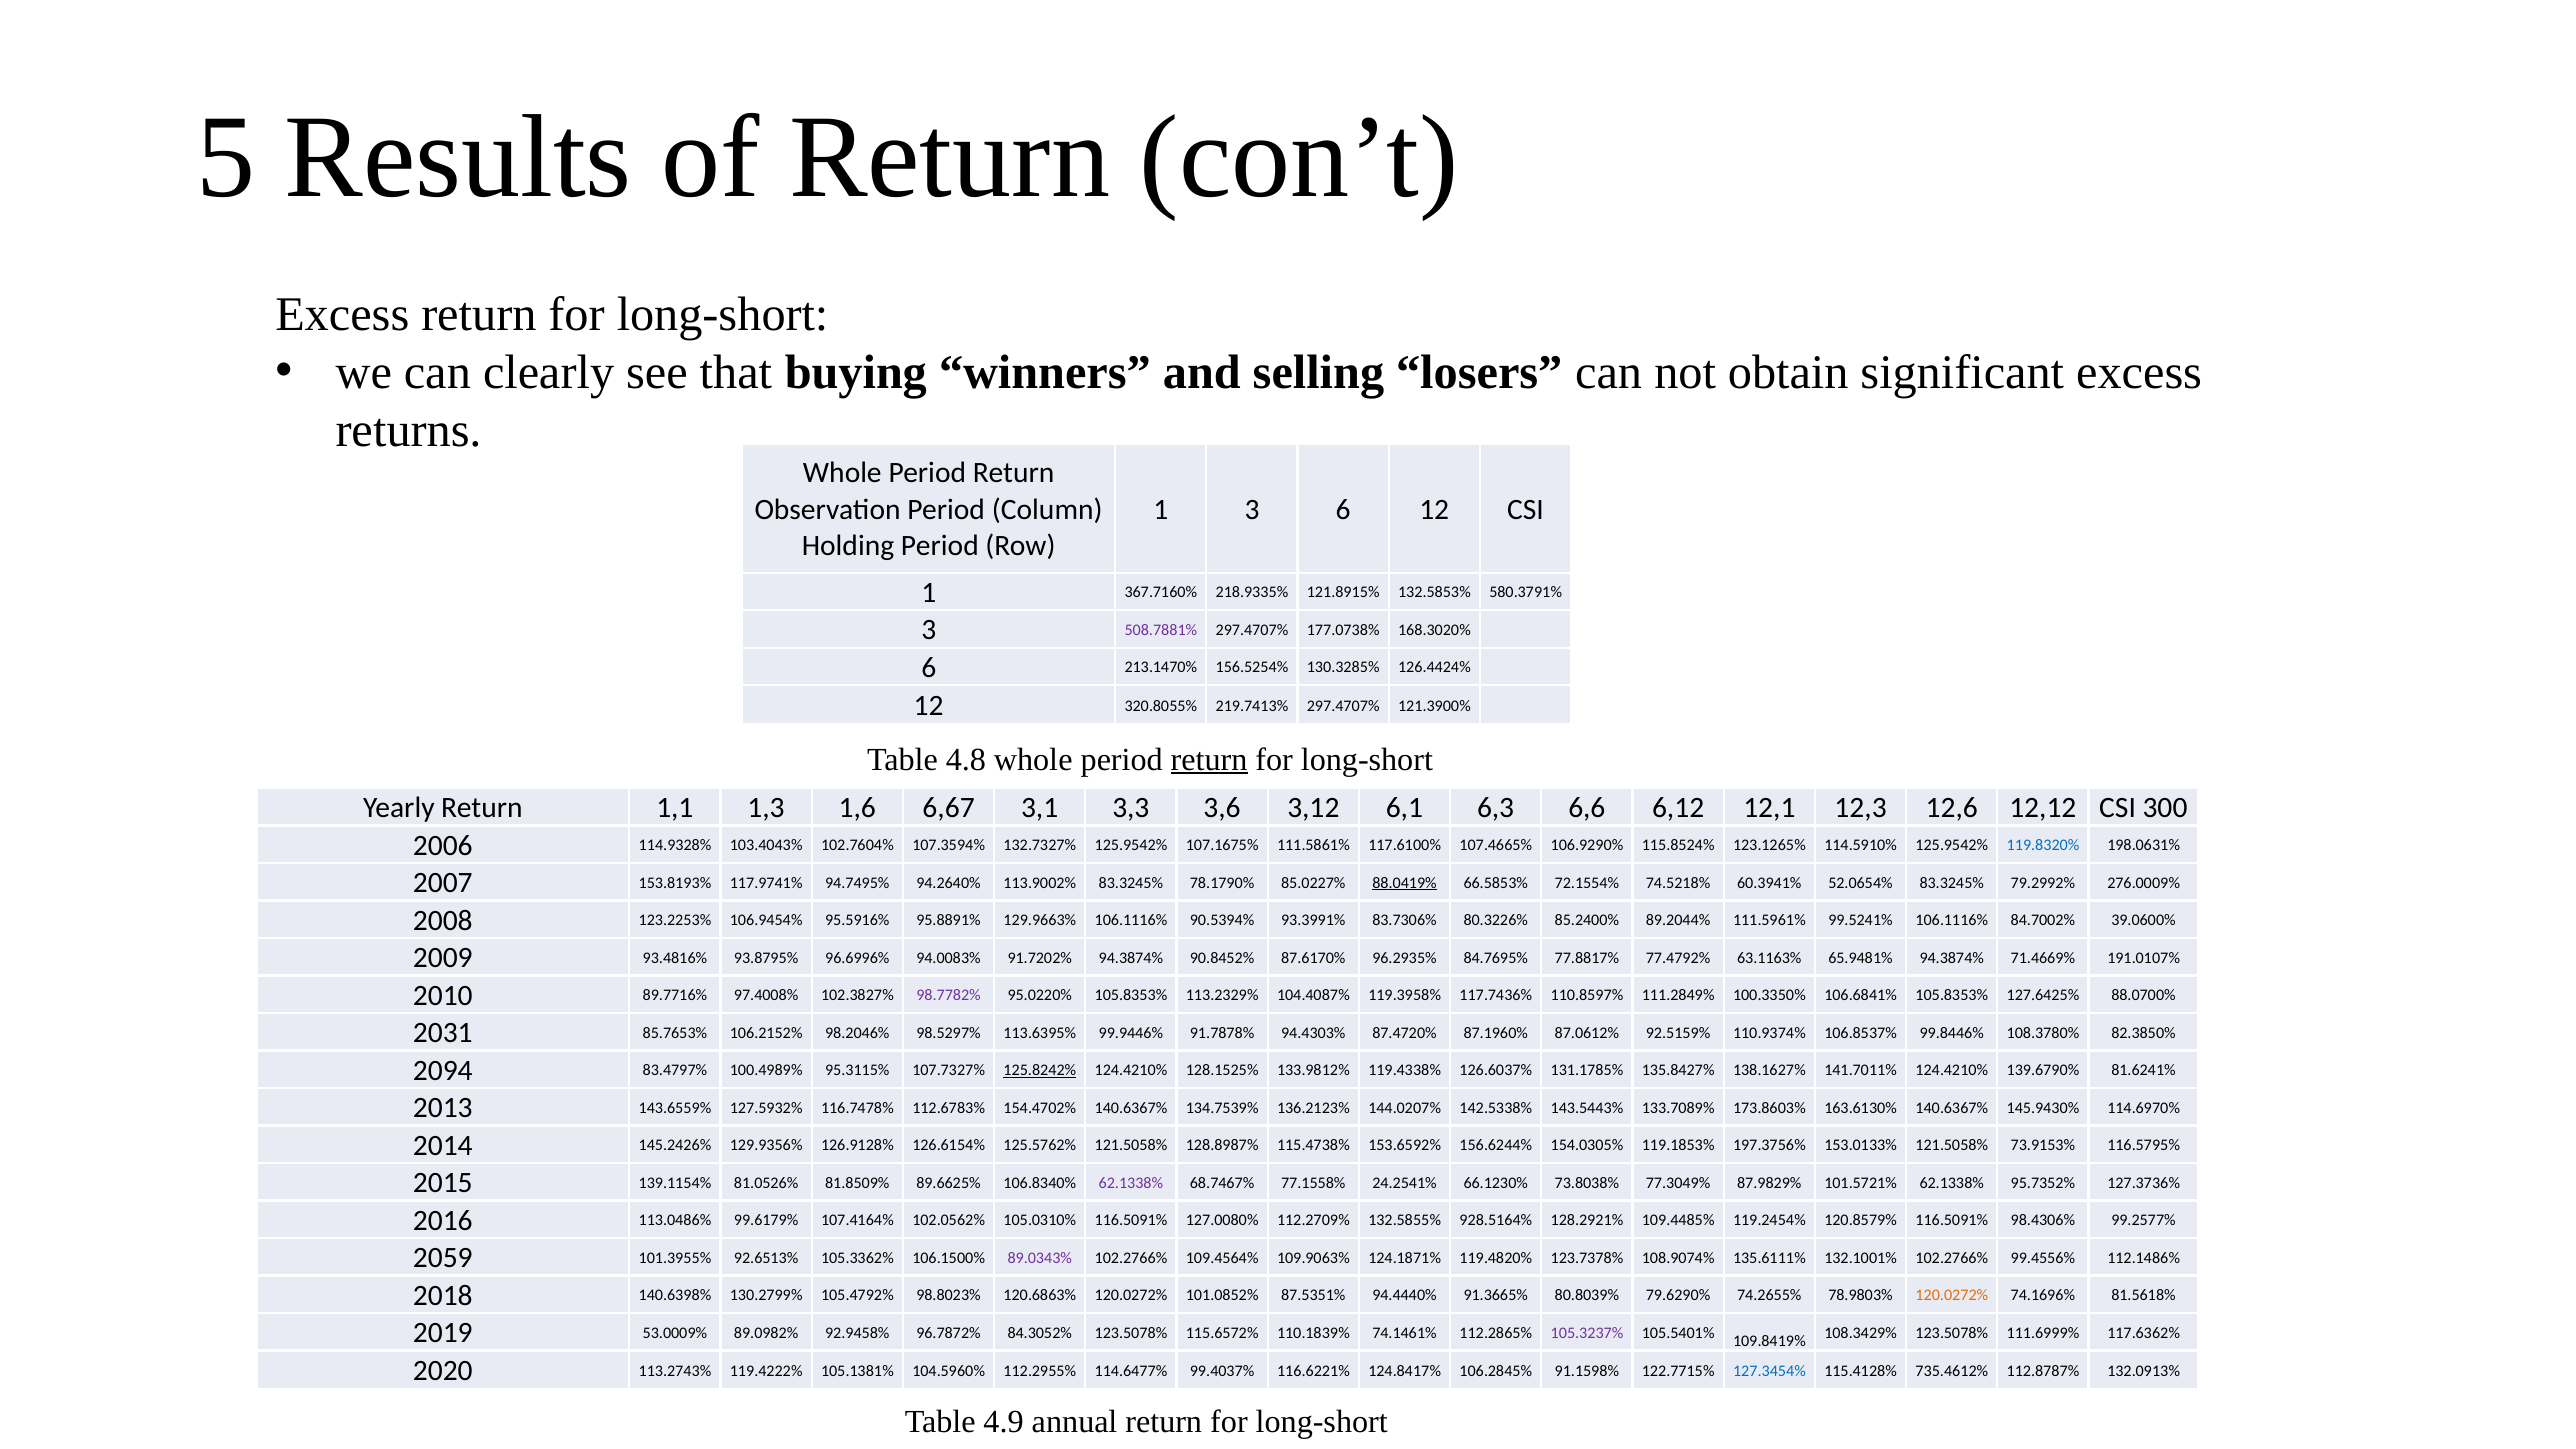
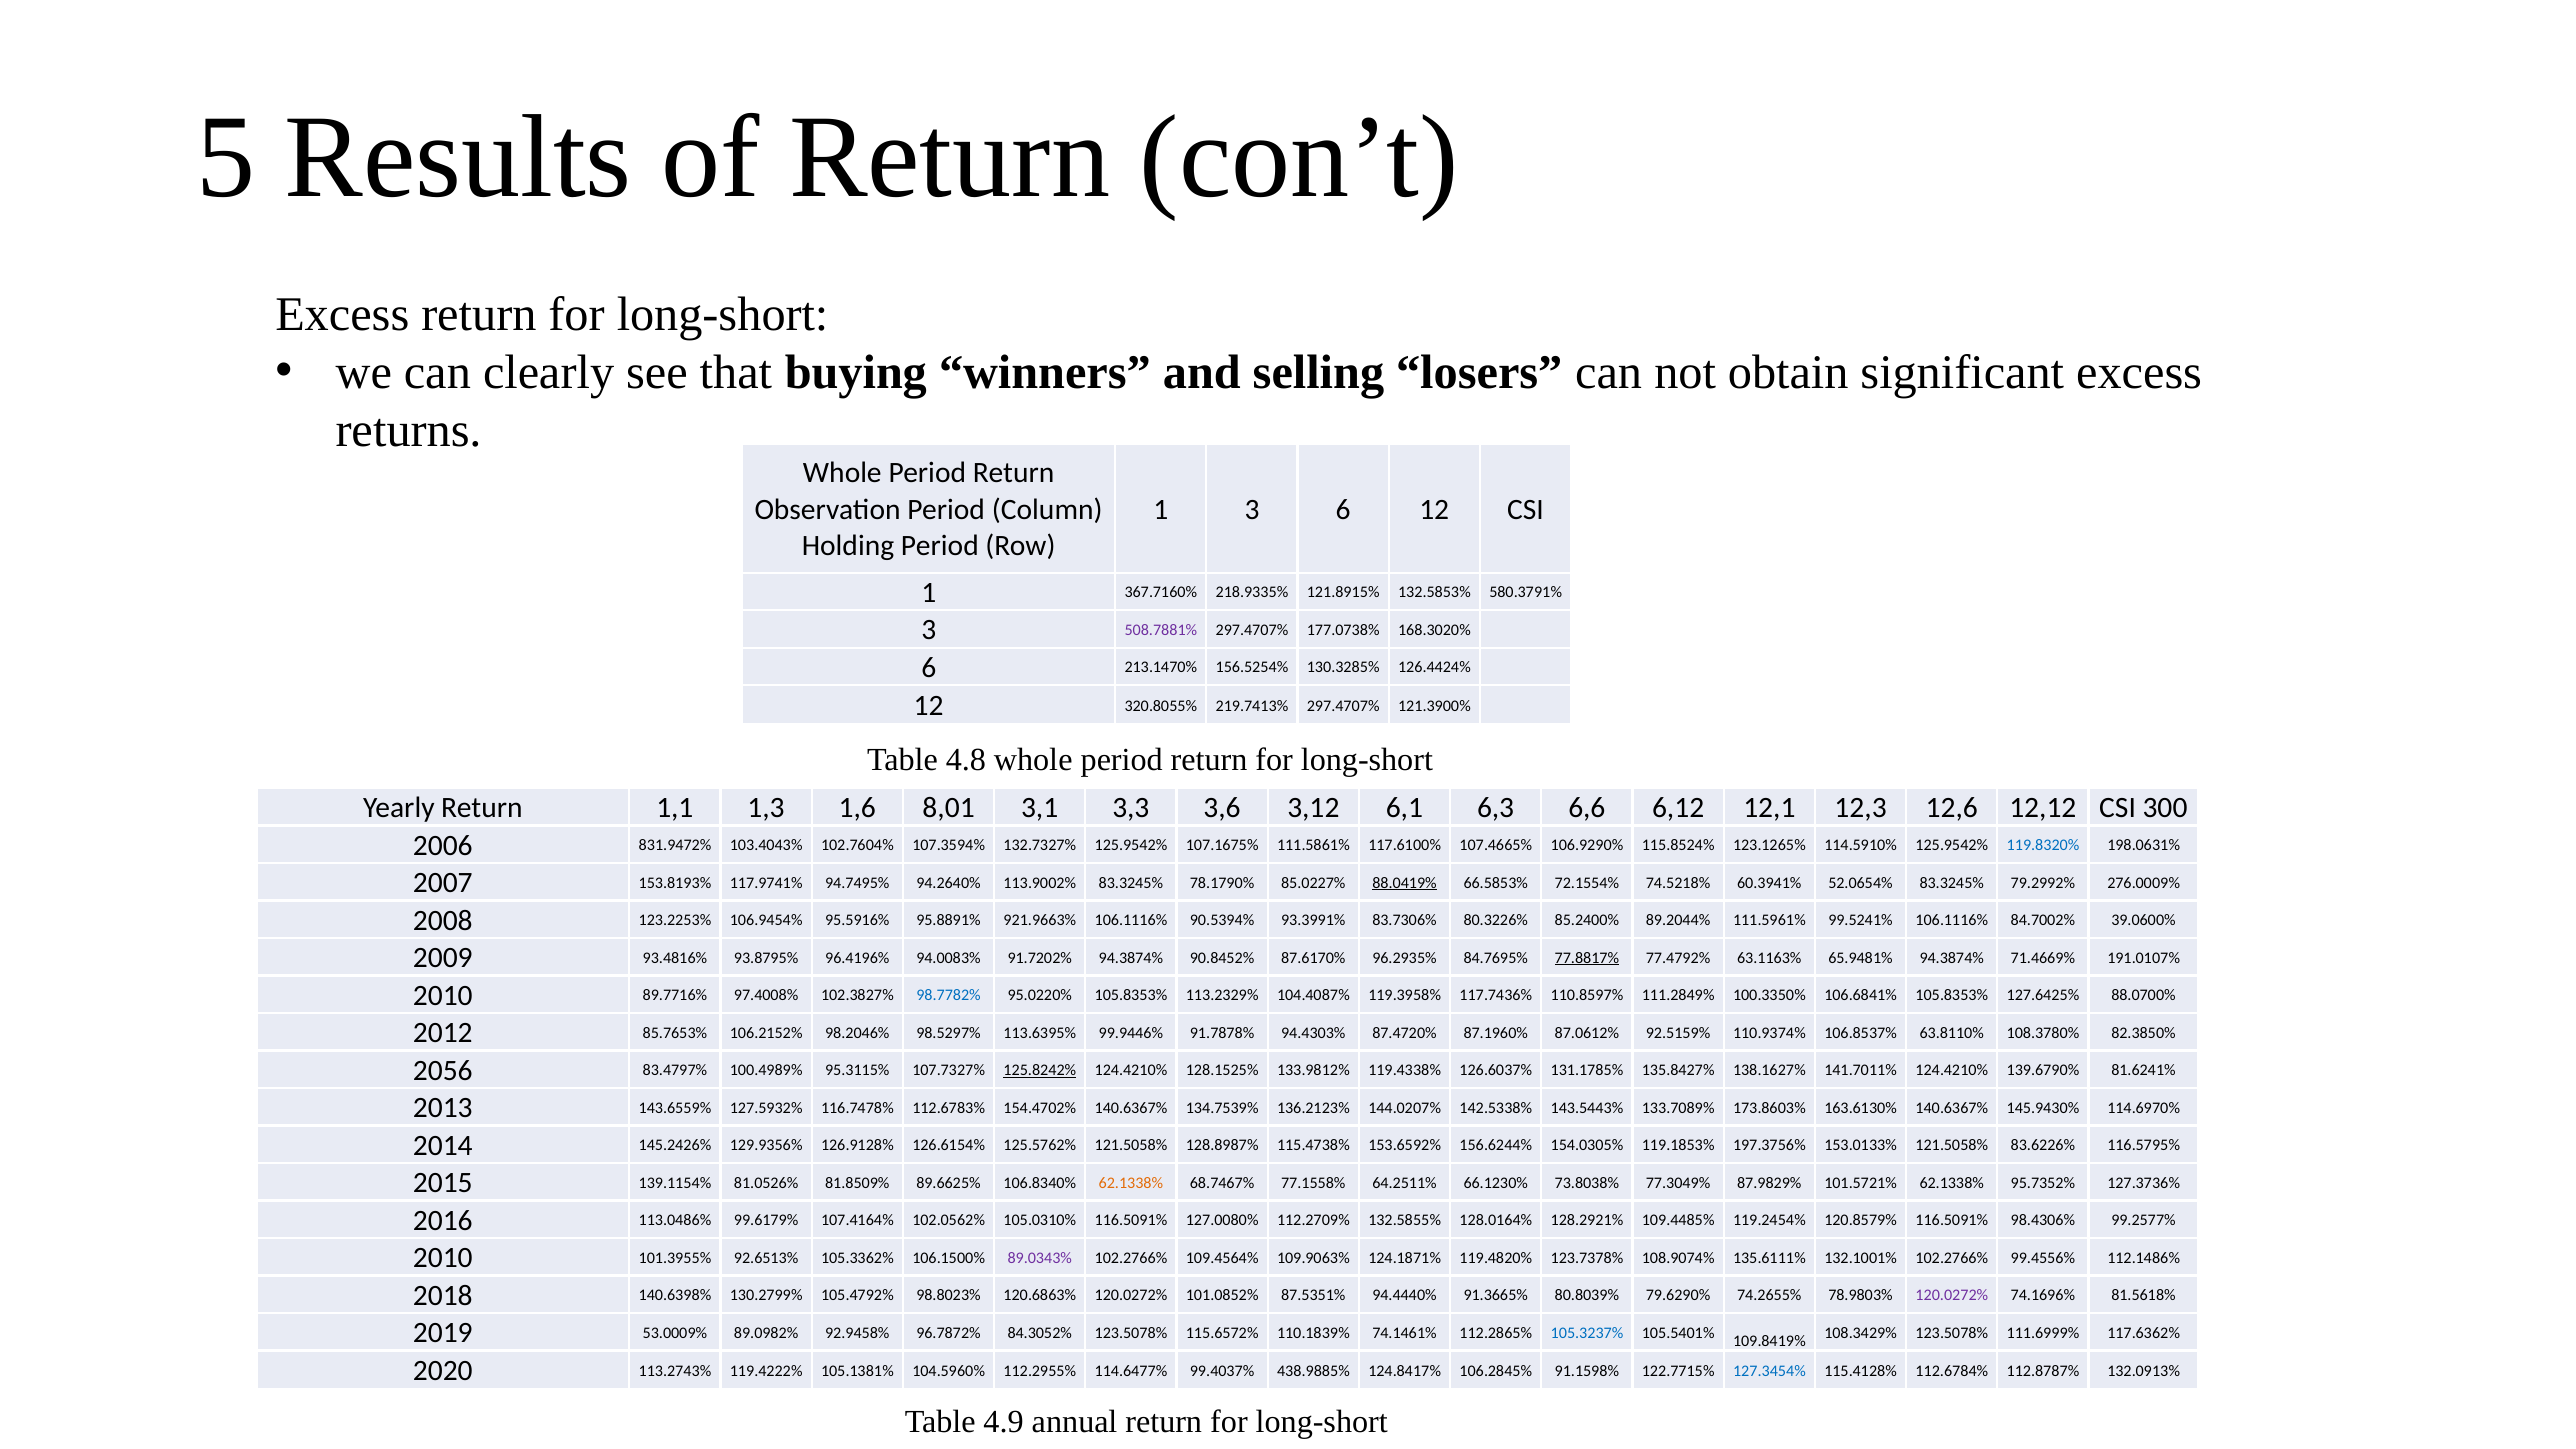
return at (1209, 760) underline: present -> none
6,67: 6,67 -> 8,01
114.9328%: 114.9328% -> 831.9472%
129.9663%: 129.9663% -> 921.9663%
96.6996%: 96.6996% -> 96.4196%
77.8817% underline: none -> present
98.7782% colour: purple -> blue
2031: 2031 -> 2012
99.8446%: 99.8446% -> 63.8110%
2094: 2094 -> 2056
73.9153%: 73.9153% -> 83.6226%
62.1338% at (1131, 1183) colour: purple -> orange
24.2541%: 24.2541% -> 64.2511%
928.5164%: 928.5164% -> 128.0164%
2059 at (443, 1258): 2059 -> 2010
120.0272% at (1952, 1295) colour: orange -> purple
105.3237% colour: purple -> blue
116.6221%: 116.6221% -> 438.9885%
735.4612%: 735.4612% -> 112.6784%
